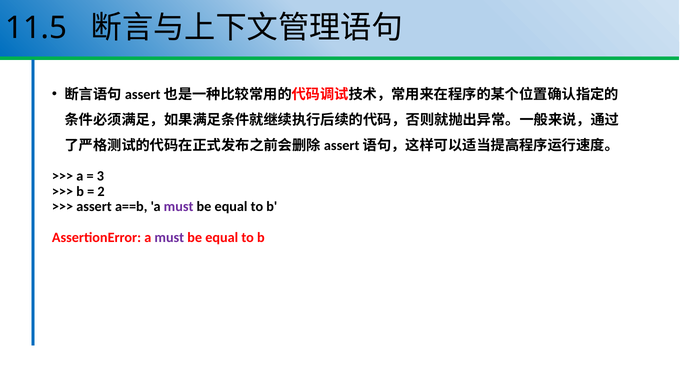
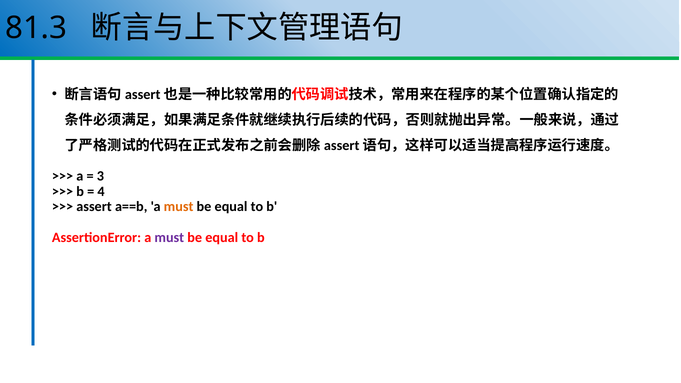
11.5: 11.5 -> 81.3
2: 2 -> 4
must at (179, 207) colour: purple -> orange
